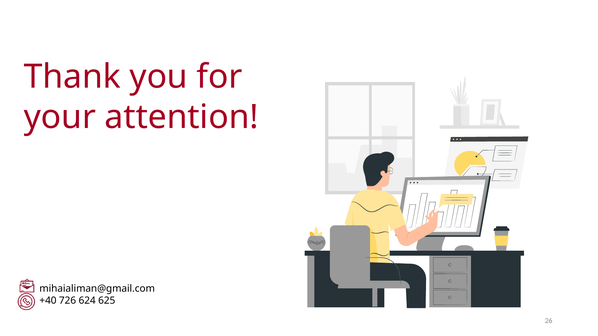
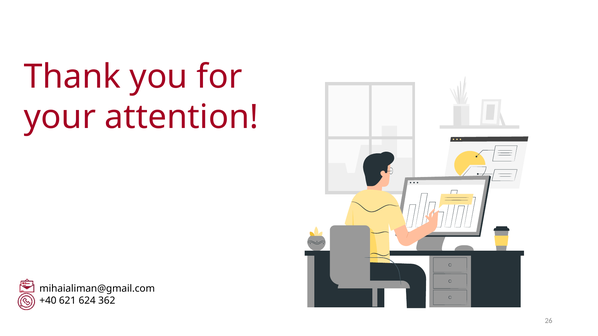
726: 726 -> 621
625: 625 -> 362
